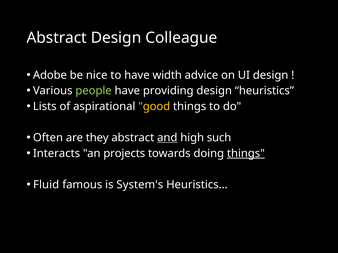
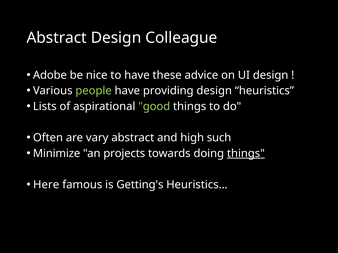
width: width -> these
good colour: yellow -> light green
they: they -> vary
and underline: present -> none
Interacts: Interacts -> Minimize
Fluid: Fluid -> Here
System's: System's -> Getting's
